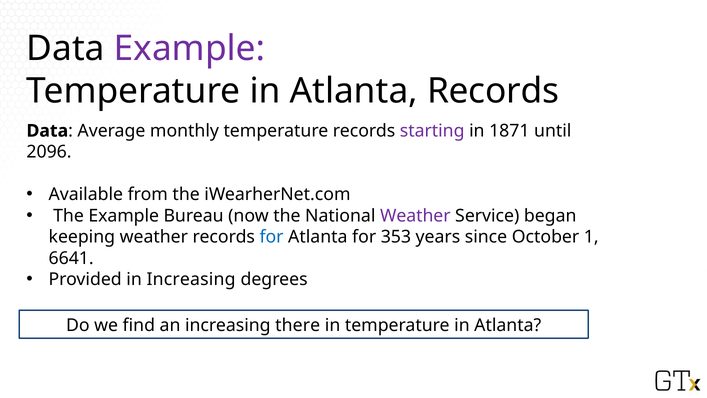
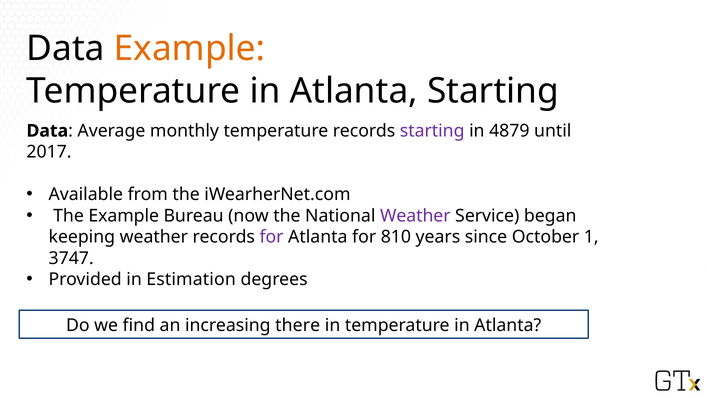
Example at (190, 48) colour: purple -> orange
Atlanta Records: Records -> Starting
1871: 1871 -> 4879
2096: 2096 -> 2017
for at (272, 237) colour: blue -> purple
353: 353 -> 810
6641: 6641 -> 3747
in Increasing: Increasing -> Estimation
